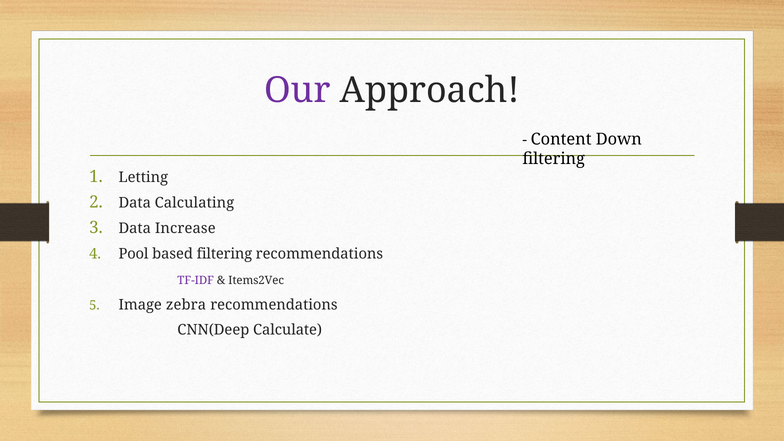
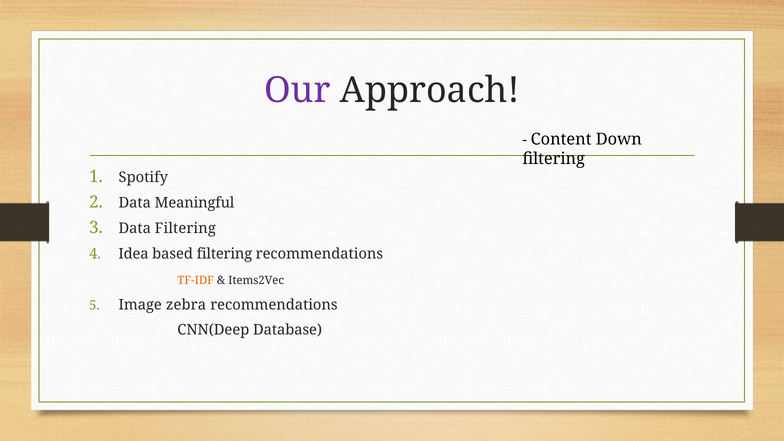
Letting: Letting -> Spotify
Calculating: Calculating -> Meaningful
Data Increase: Increase -> Filtering
Pool: Pool -> Idea
TF-IDF colour: purple -> orange
Calculate: Calculate -> Database
